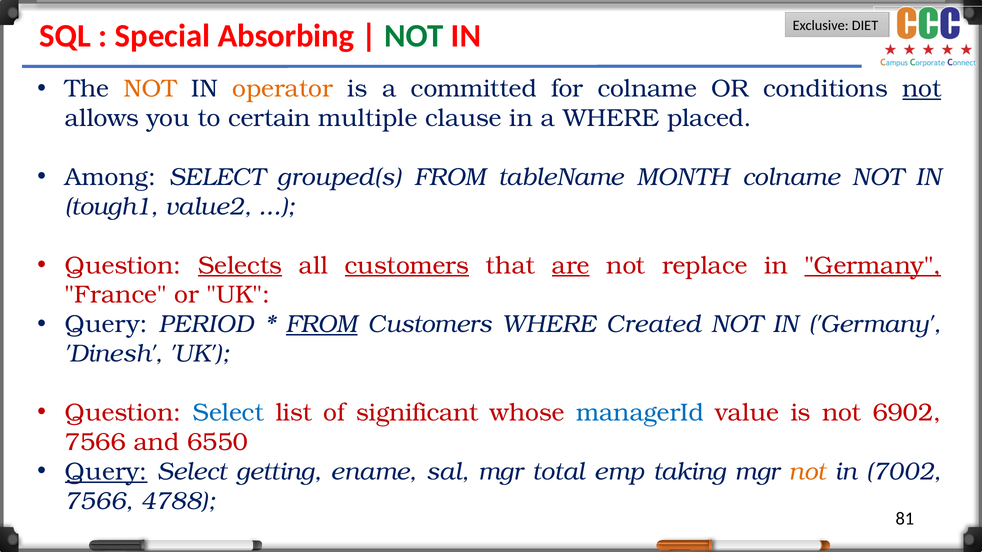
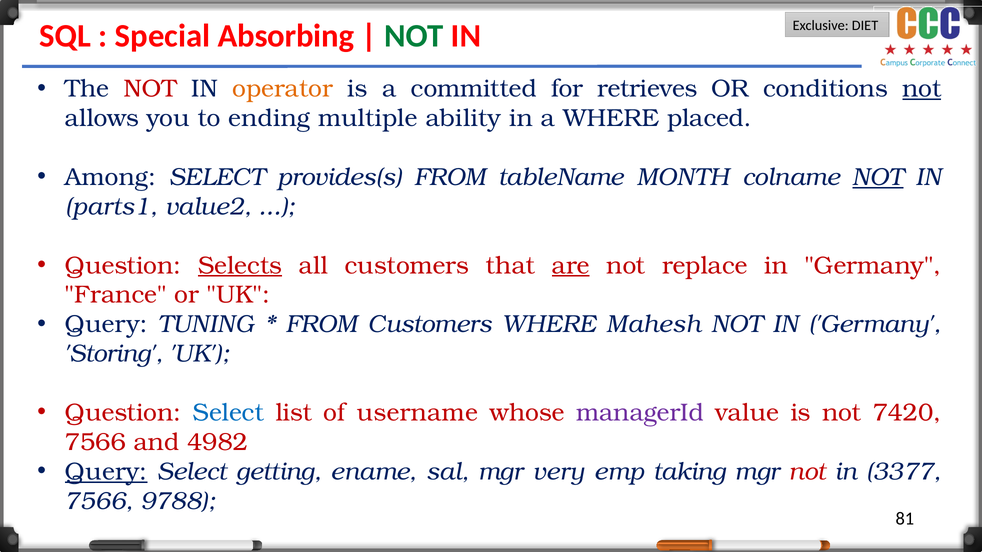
NOT at (150, 89) colour: orange -> red
for colname: colname -> retrieves
certain: certain -> ending
clause: clause -> ability
grouped(s: grouped(s -> provides(s
NOT at (878, 177) underline: none -> present
tough1: tough1 -> parts1
customers at (407, 266) underline: present -> none
Germany at (873, 266) underline: present -> none
PERIOD: PERIOD -> TUNING
FROM at (322, 325) underline: present -> none
Created: Created -> Mahesh
Dinesh: Dinesh -> Storing
significant: significant -> username
managerId colour: blue -> purple
6902: 6902 -> 7420
6550: 6550 -> 4982
total: total -> very
not at (807, 472) colour: orange -> red
7002: 7002 -> 3377
4788: 4788 -> 9788
